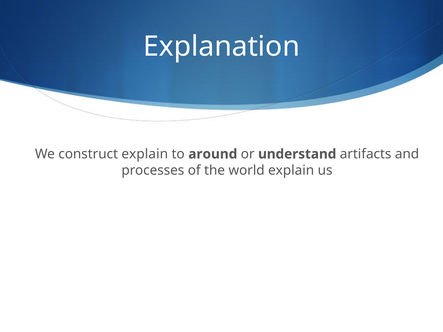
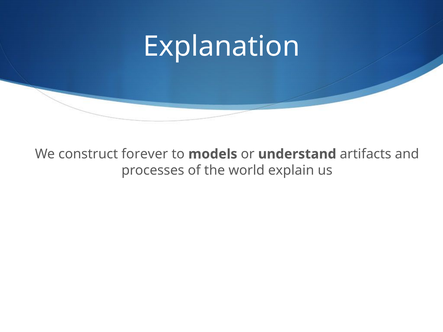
construct explain: explain -> forever
around: around -> models
